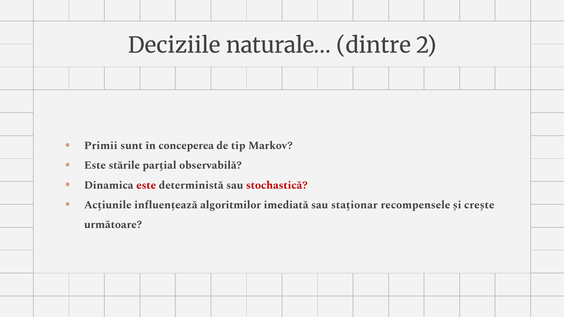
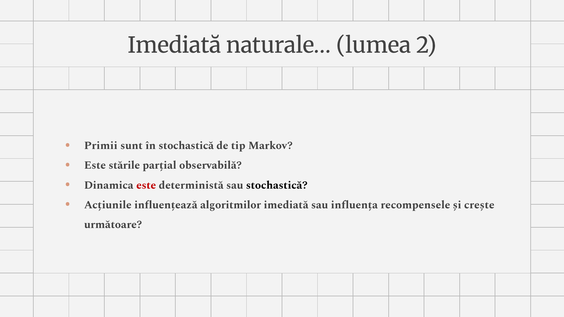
Deciziile at (174, 45): Deciziile -> Imediată
dintre: dintre -> lumea
în conceperea: conceperea -> stochastică
stochastică at (277, 185) colour: red -> black
staționar: staționar -> influența
